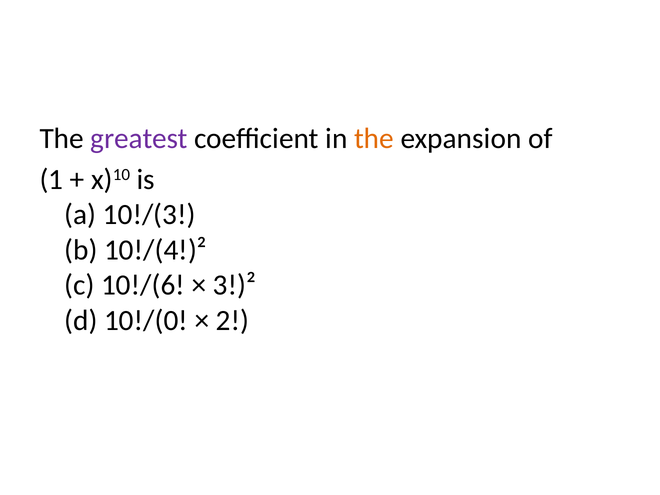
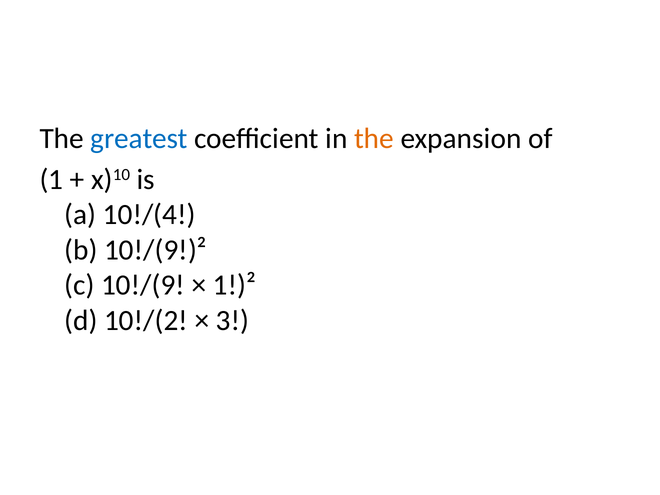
greatest colour: purple -> blue
10!/(3: 10!/(3 -> 10!/(4
10!/(4!)²: 10!/(4!)² -> 10!/(9!)²
10!/(6: 10!/(6 -> 10!/(9
3!)²: 3!)² -> 1!)²
10!/(0: 10!/(0 -> 10!/(2
2: 2 -> 3
